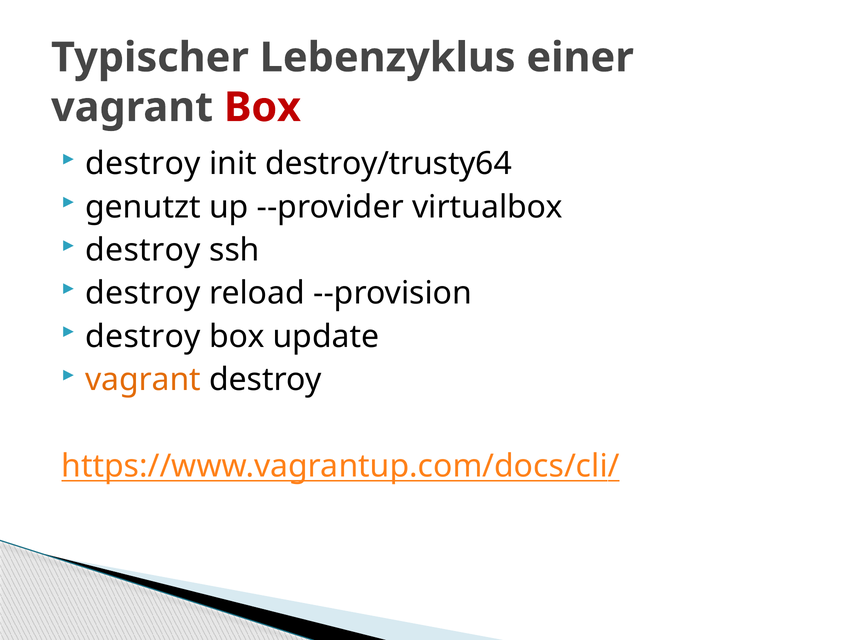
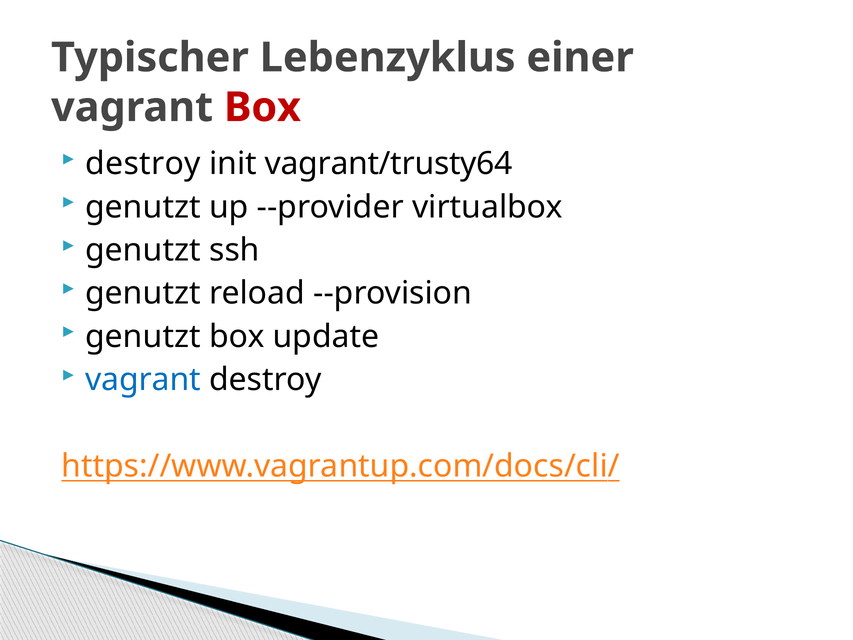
destroy/trusty64: destroy/trusty64 -> vagrant/trusty64
destroy at (143, 250): destroy -> genutzt
destroy at (143, 293): destroy -> genutzt
destroy at (143, 336): destroy -> genutzt
vagrant at (143, 380) colour: orange -> blue
